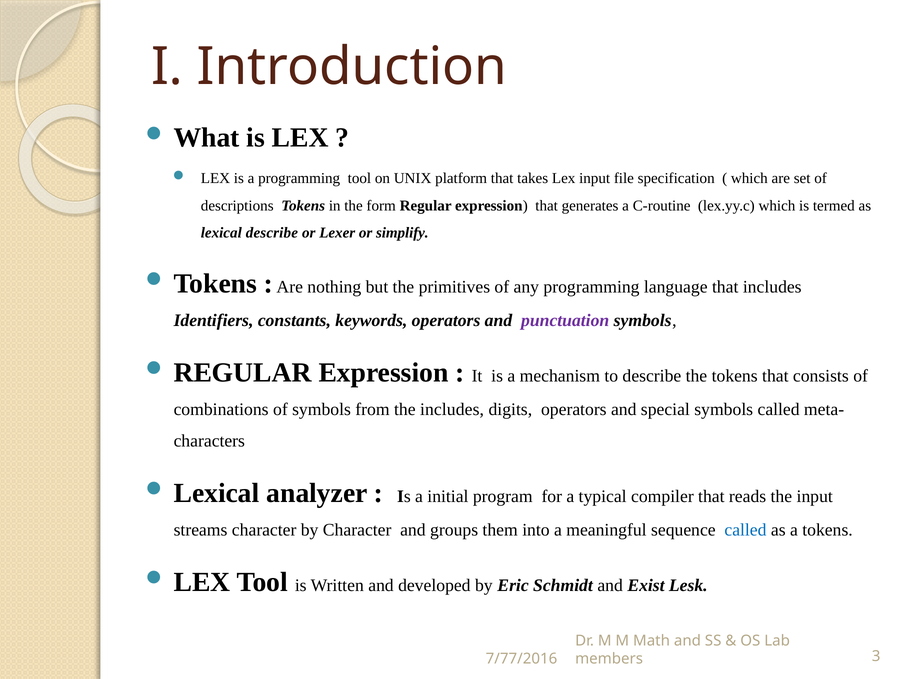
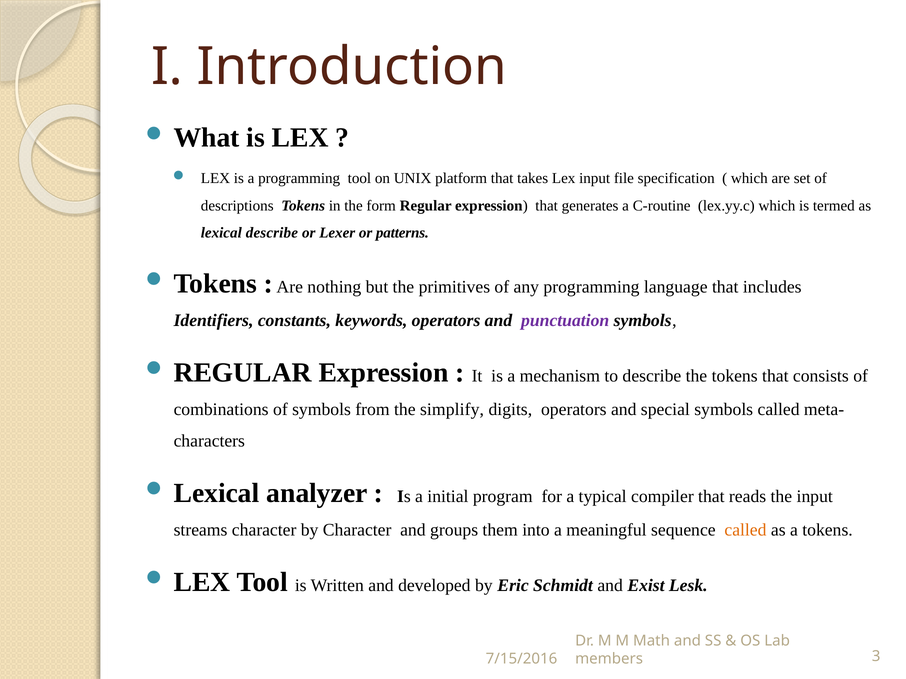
simplify: simplify -> patterns
the includes: includes -> simplify
called at (745, 531) colour: blue -> orange
7/77/2016: 7/77/2016 -> 7/15/2016
